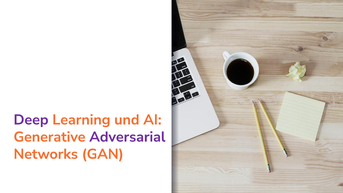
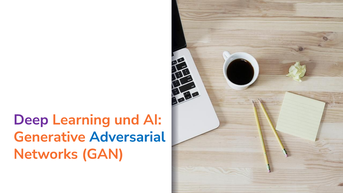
Adversarial colour: purple -> blue
